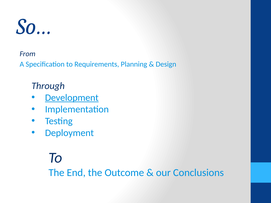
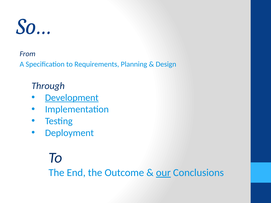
our underline: none -> present
